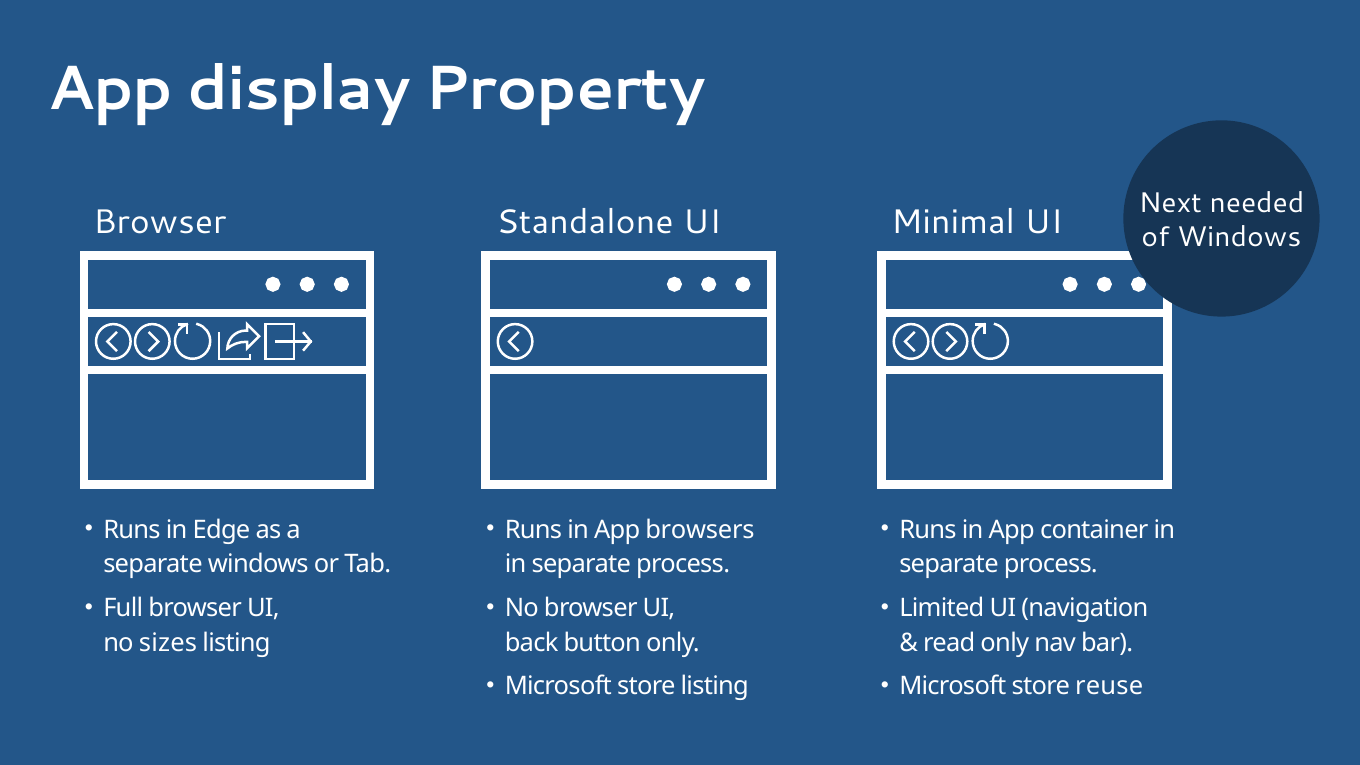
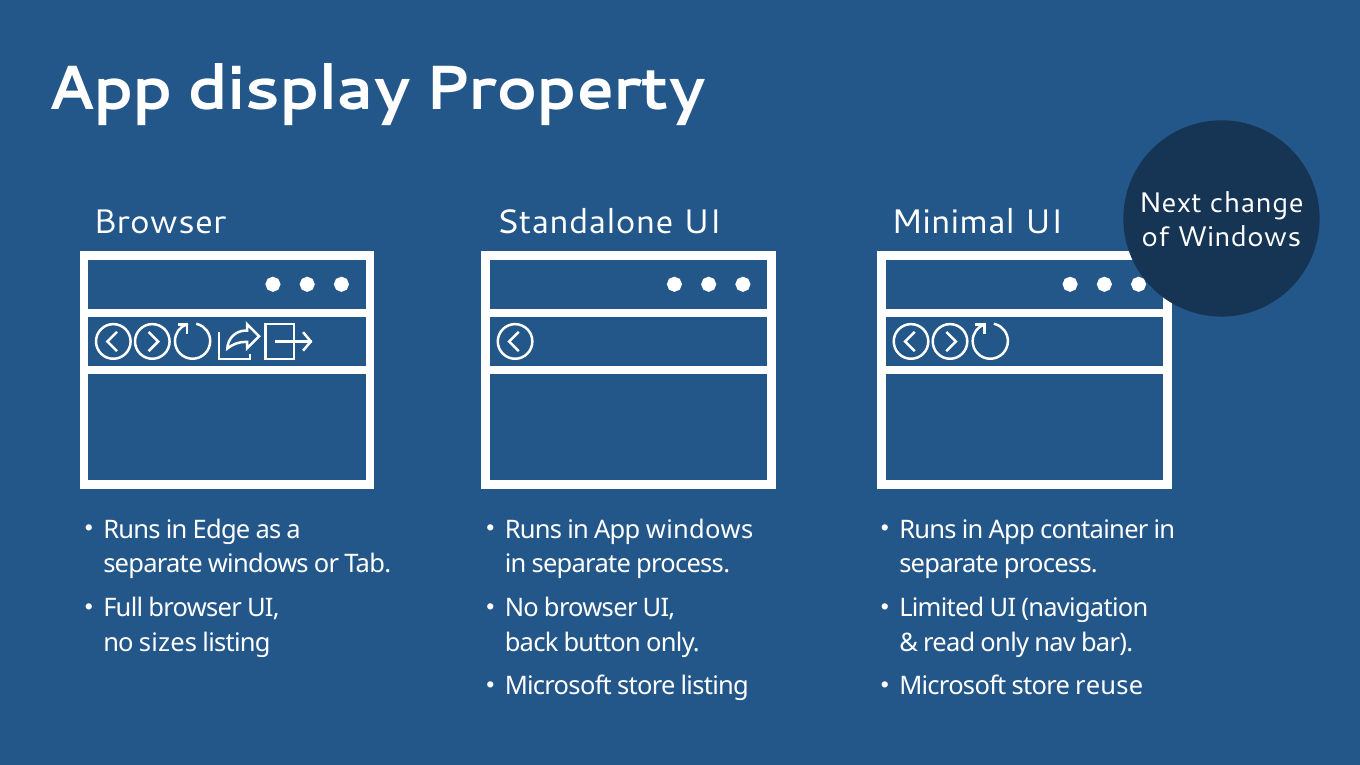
needed: needed -> change
App browsers: browsers -> windows
